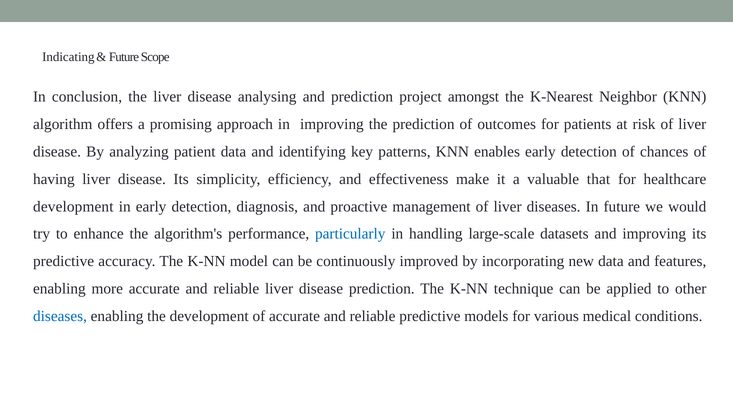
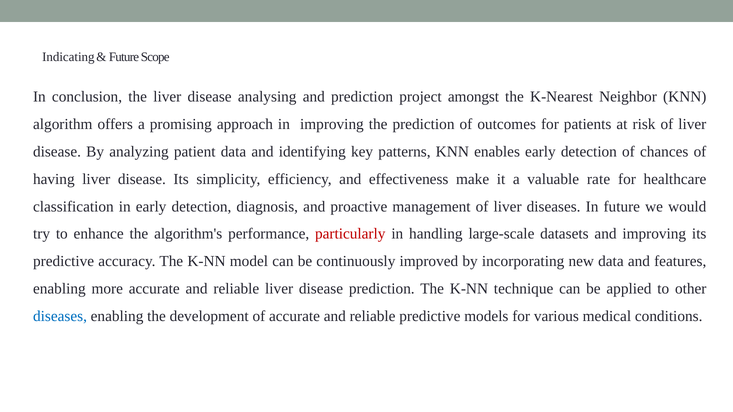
that: that -> rate
development at (73, 207): development -> classification
particularly colour: blue -> red
